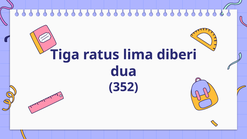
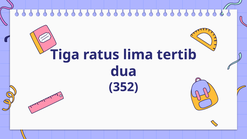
diberi: diberi -> tertib
